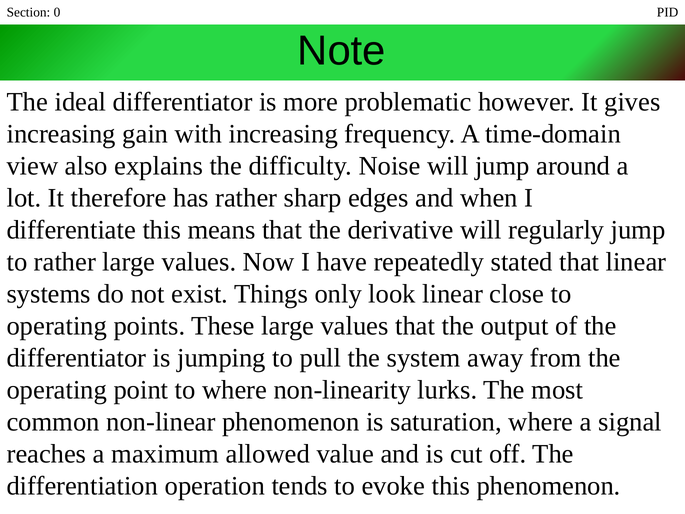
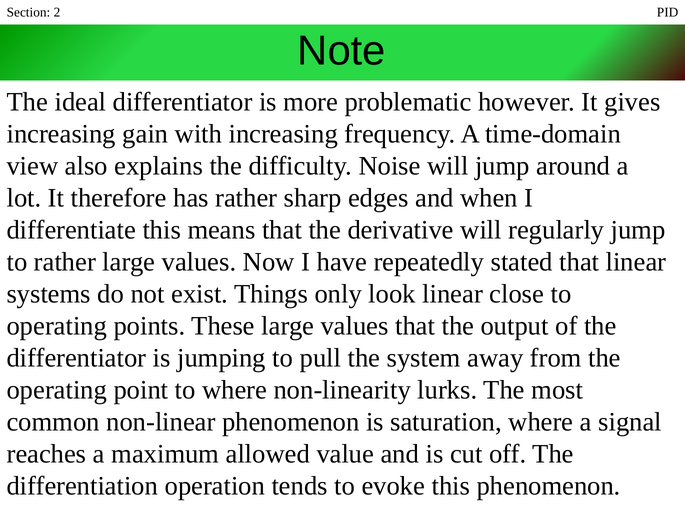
0: 0 -> 2
